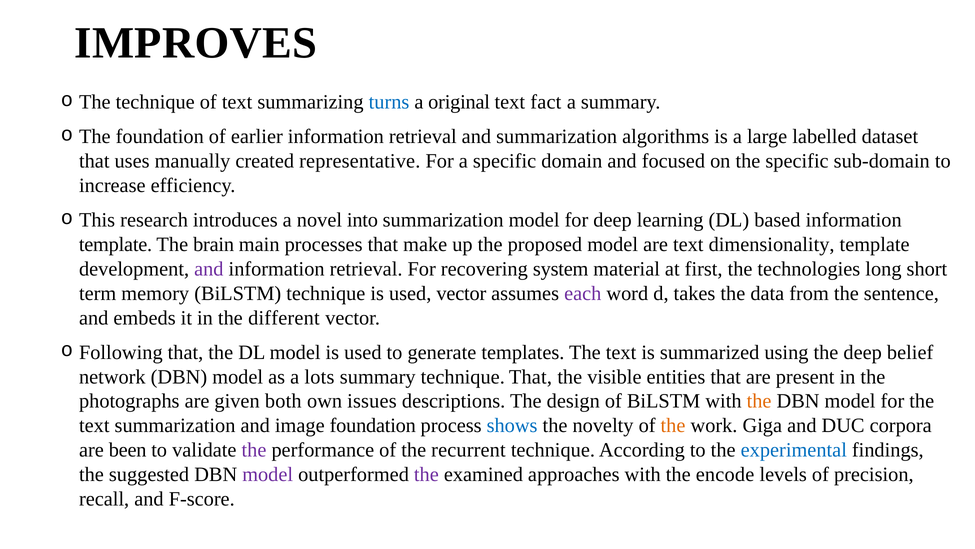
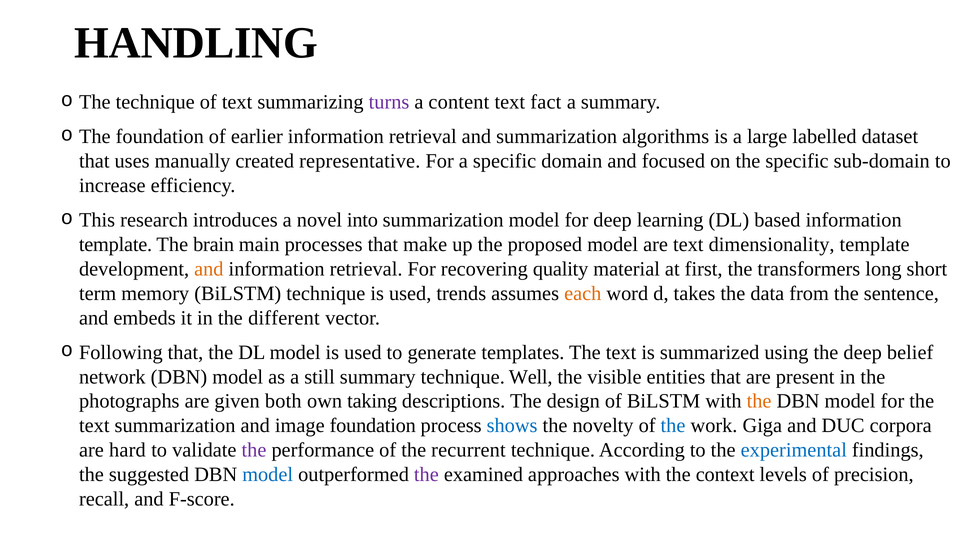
IMPROVES: IMPROVES -> HANDLING
turns colour: blue -> purple
original: original -> content
and at (209, 269) colour: purple -> orange
system: system -> quality
technologies: technologies -> transformers
used vector: vector -> trends
each colour: purple -> orange
lots: lots -> still
technique That: That -> Well
issues: issues -> taking
the at (673, 425) colour: orange -> blue
been: been -> hard
model at (268, 474) colour: purple -> blue
encode: encode -> context
